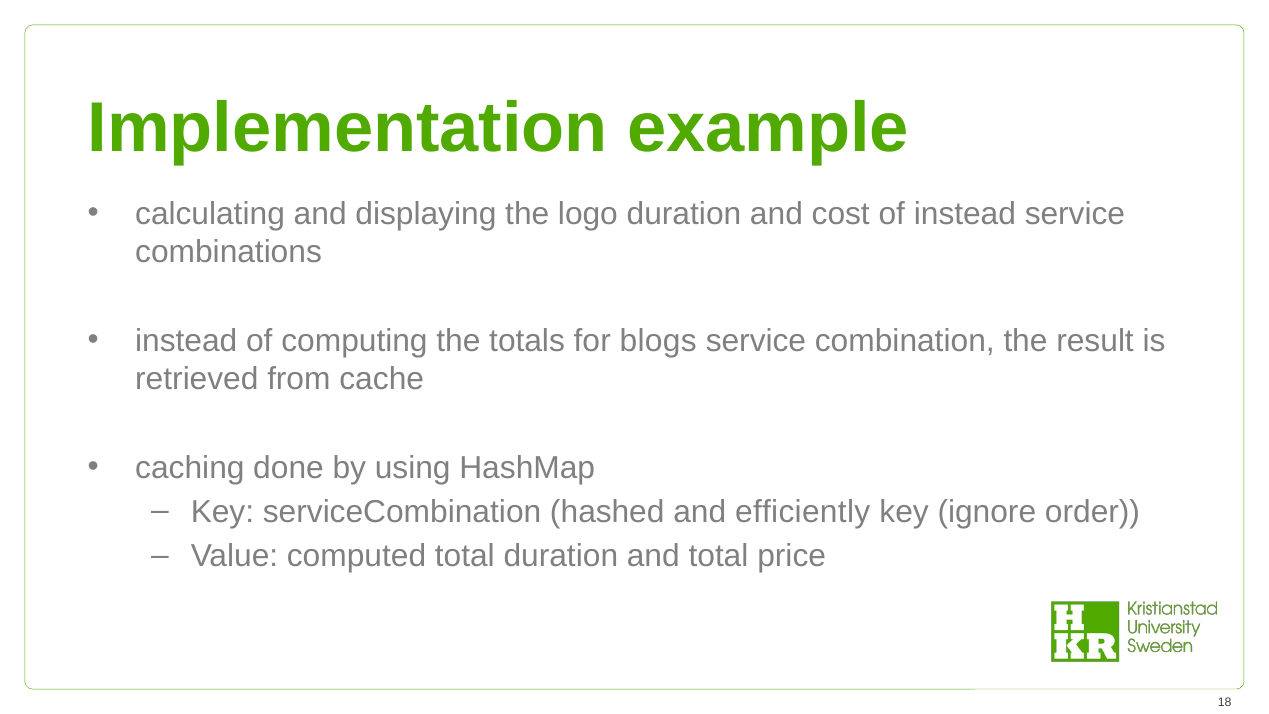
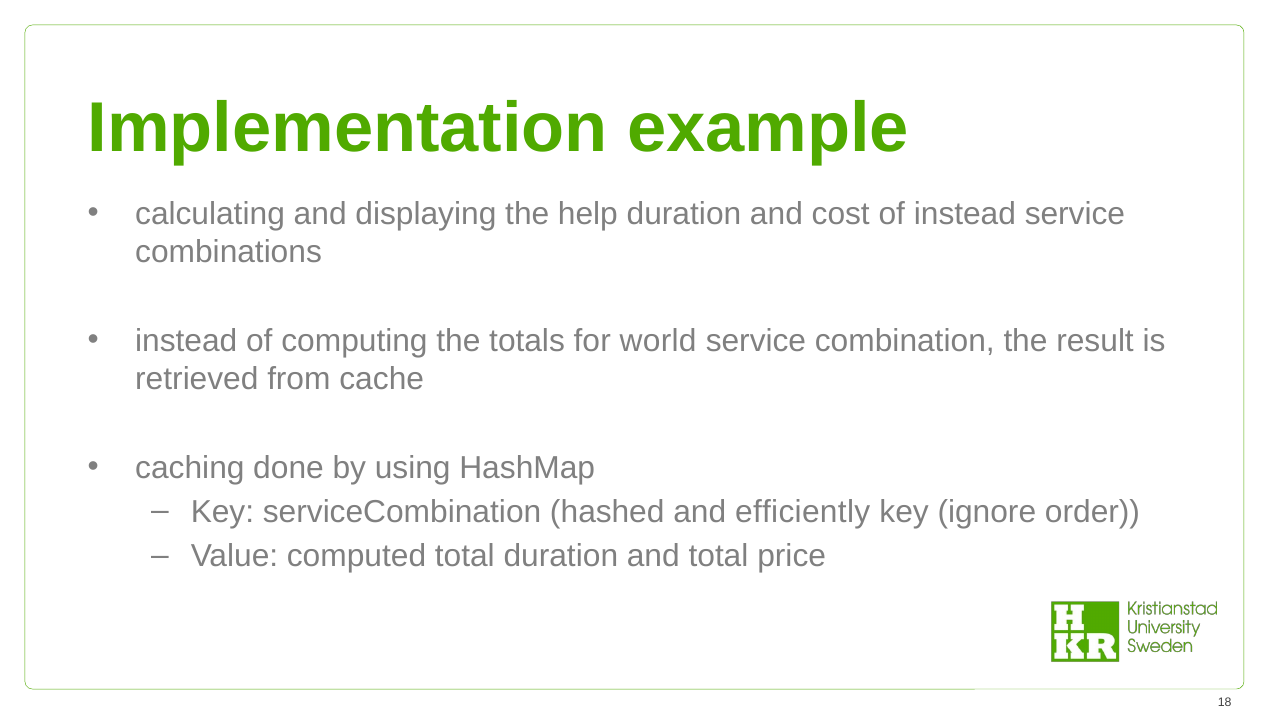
logo: logo -> help
blogs: blogs -> world
